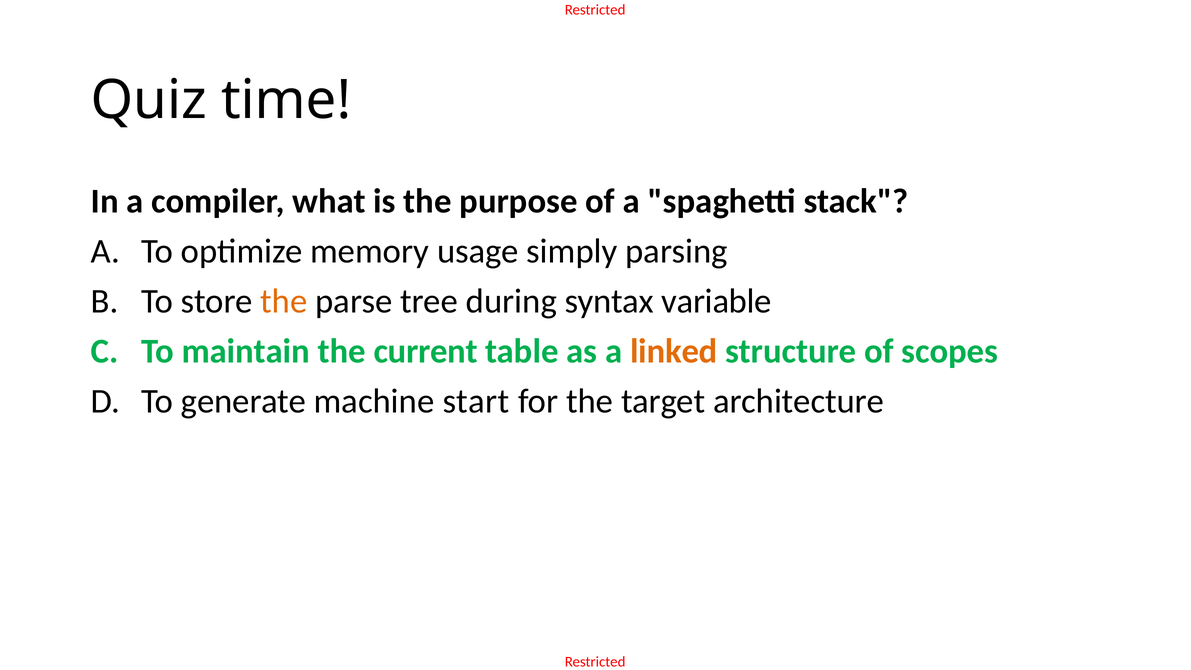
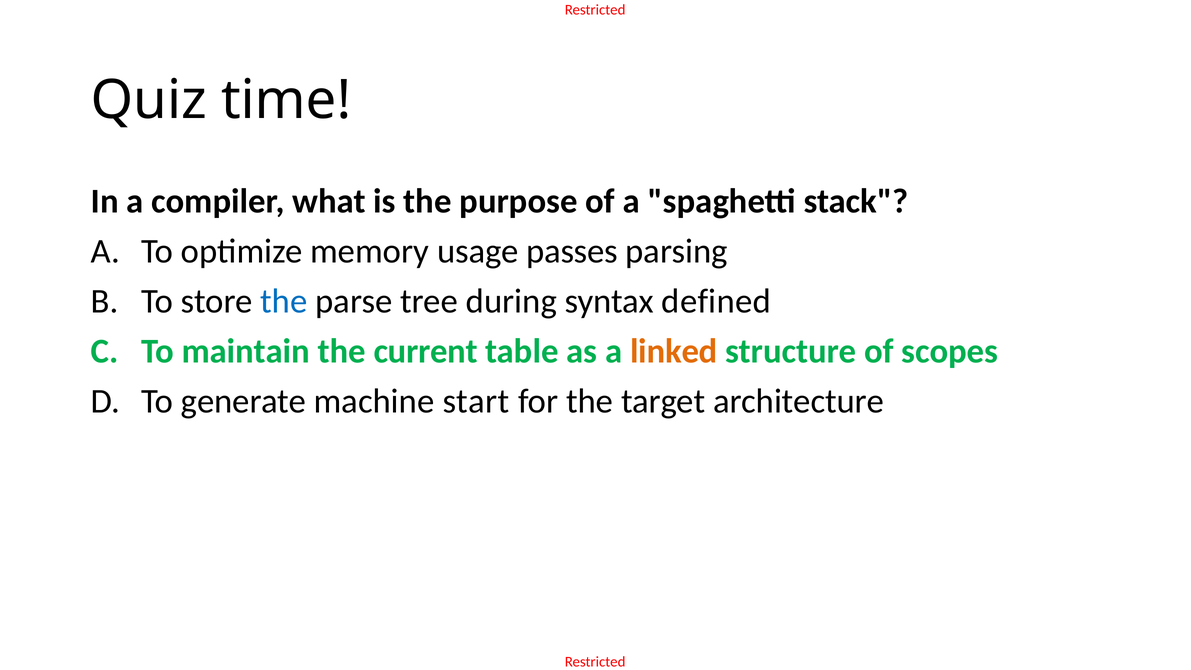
simply: simply -> passes
the at (284, 301) colour: orange -> blue
variable: variable -> defined
